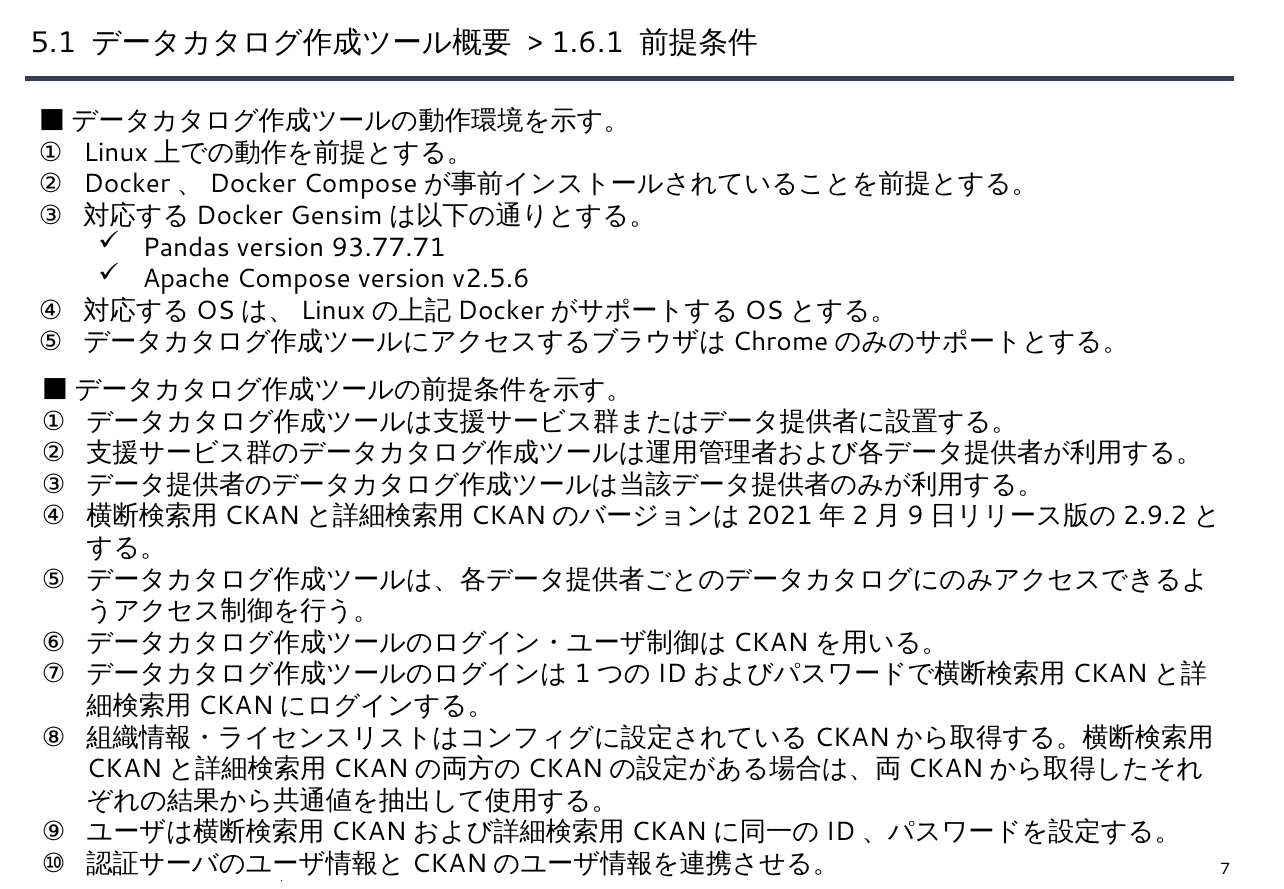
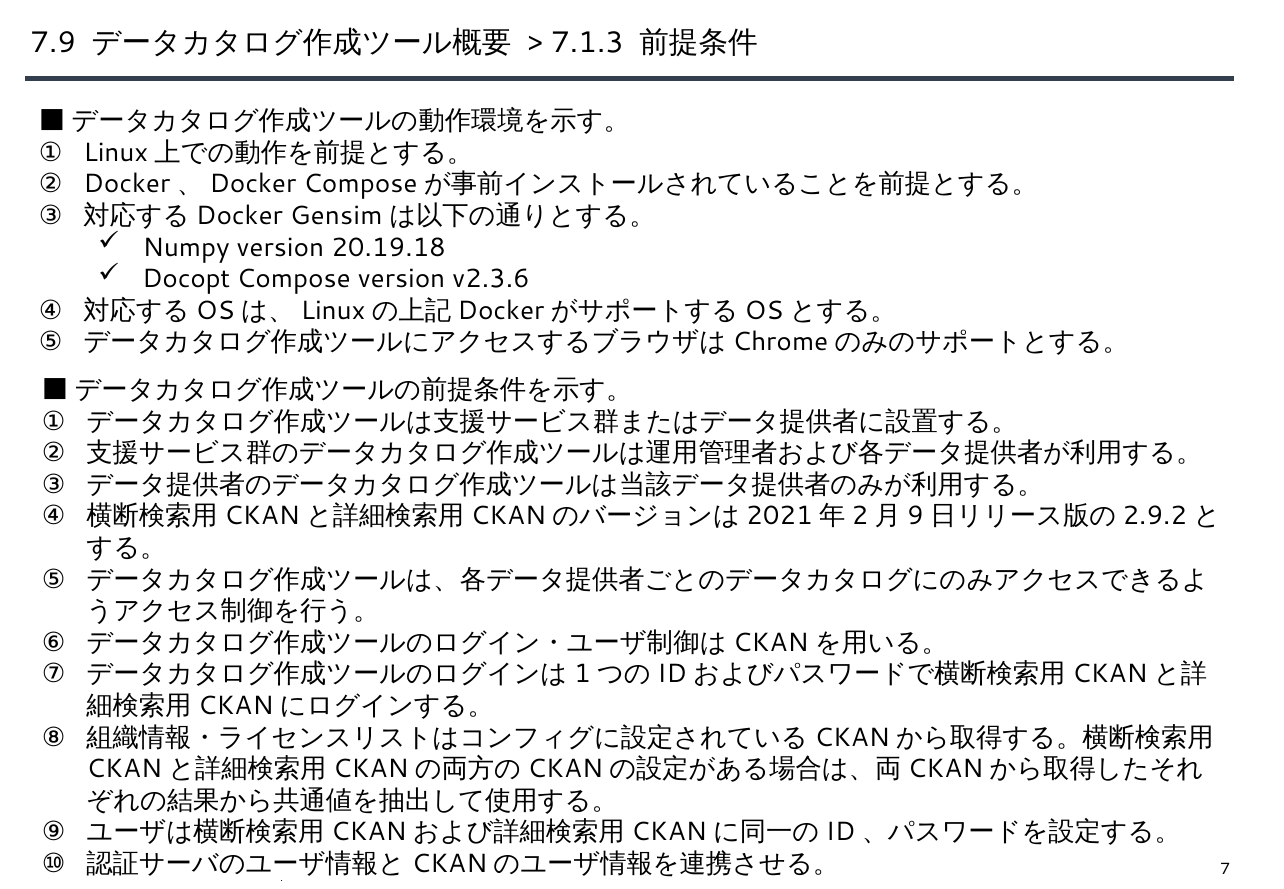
5.1: 5.1 -> 7.9
1.6.1: 1.6.1 -> 7.1.3
Pandas: Pandas -> Numpy
93.77.71: 93.77.71 -> 20.19.18
Apache: Apache -> Docopt
v2.5.6: v2.5.6 -> v2.3.6
